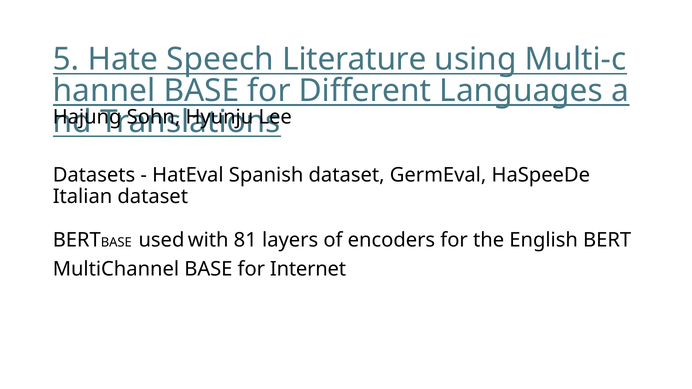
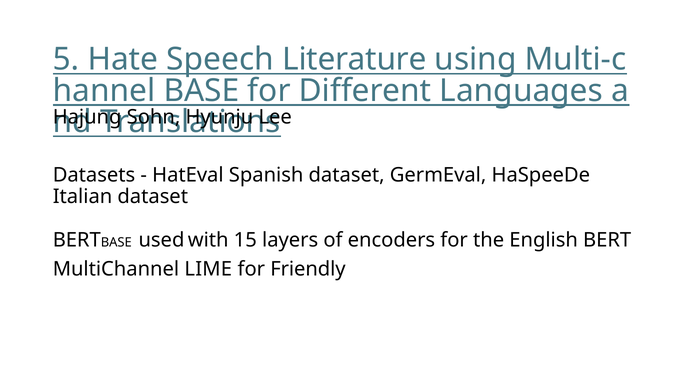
81: 81 -> 15
MultiChannel BASE: BASE -> LIME
Internet: Internet -> Friendly
